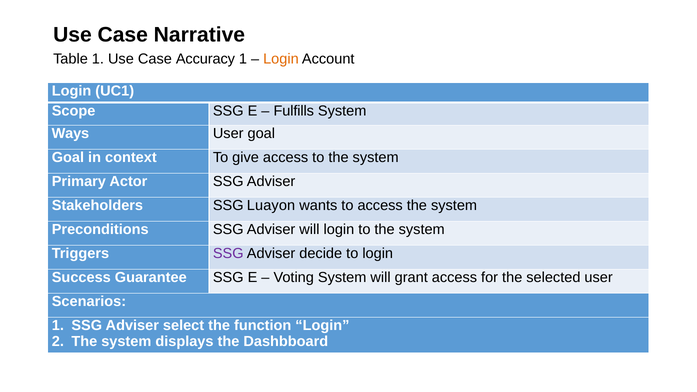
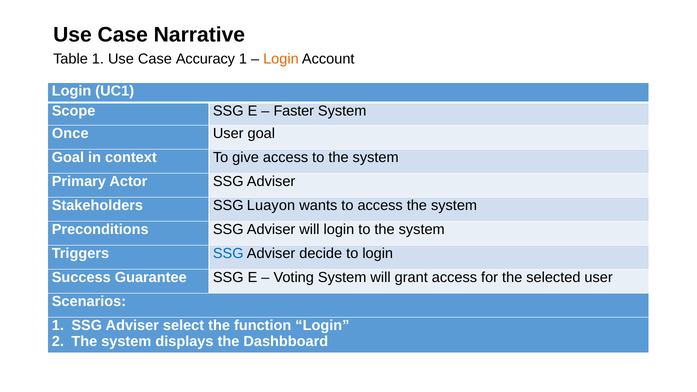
Fulfills: Fulfills -> Faster
Ways: Ways -> Once
SSG at (228, 253) colour: purple -> blue
